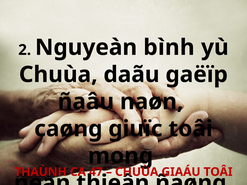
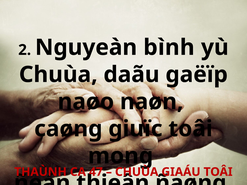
ñaâu: ñaâu -> naøo
